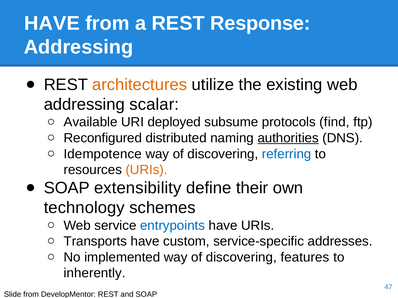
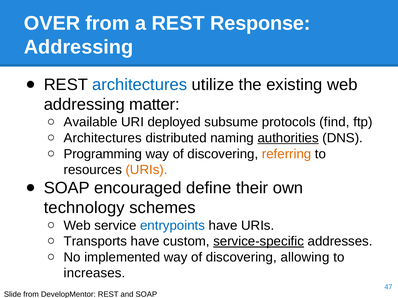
HAVE at (52, 23): HAVE -> OVER
architectures at (140, 85) colour: orange -> blue
scalar: scalar -> matter
Reconfigured at (103, 138): Reconfigured -> Architectures
Idempotence: Idempotence -> Programming
referring colour: blue -> orange
extensibility: extensibility -> encouraged
service-specific underline: none -> present
features: features -> allowing
inherently: inherently -> increases
